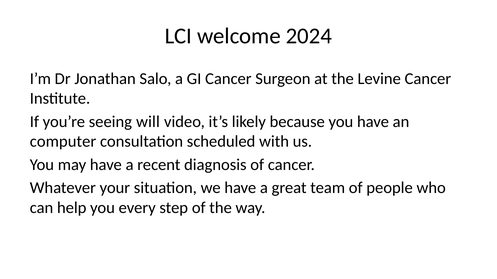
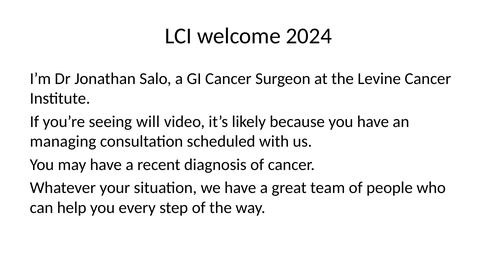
computer: computer -> managing
